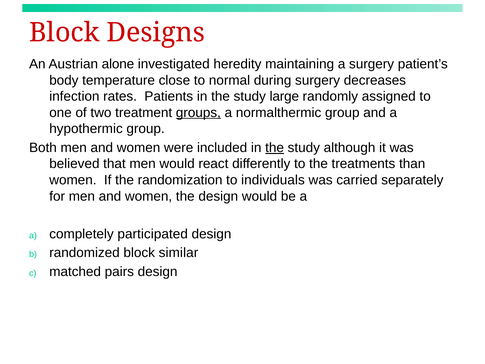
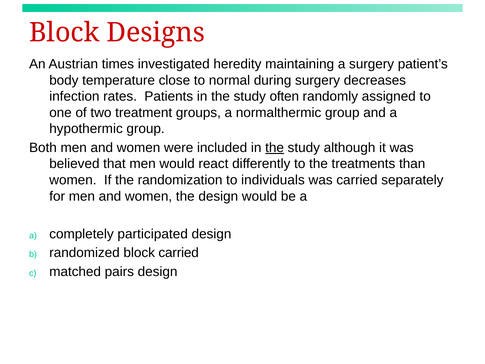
alone: alone -> times
large: large -> often
groups underline: present -> none
block similar: similar -> carried
